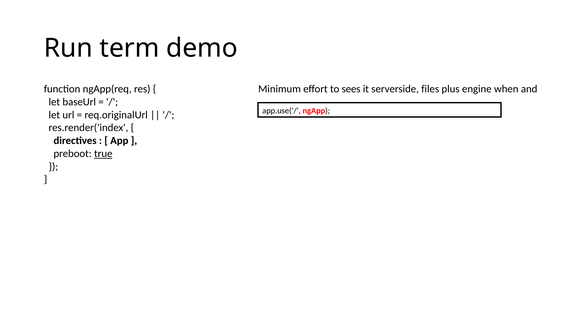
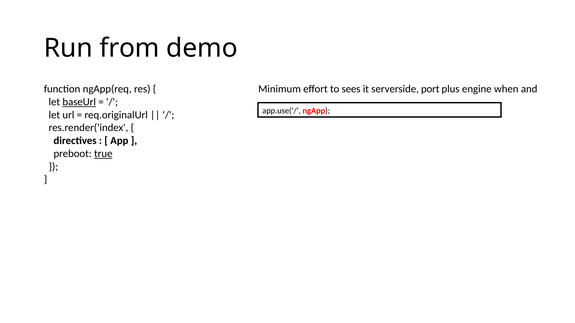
term: term -> from
files: files -> port
baseUrl underline: none -> present
